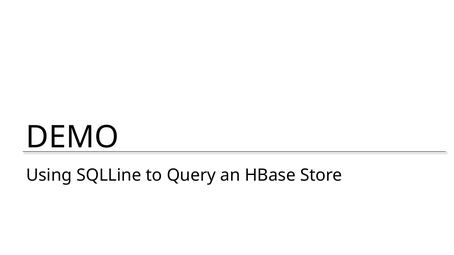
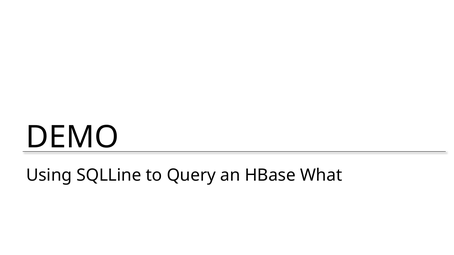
Store: Store -> What
